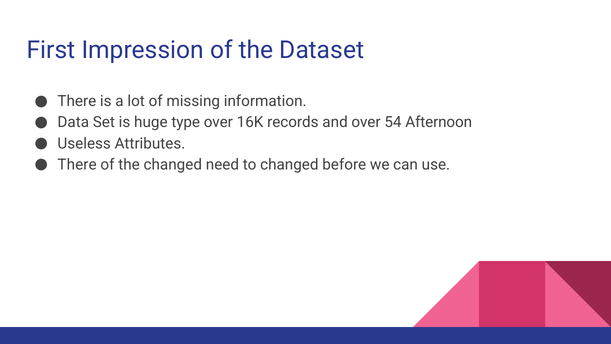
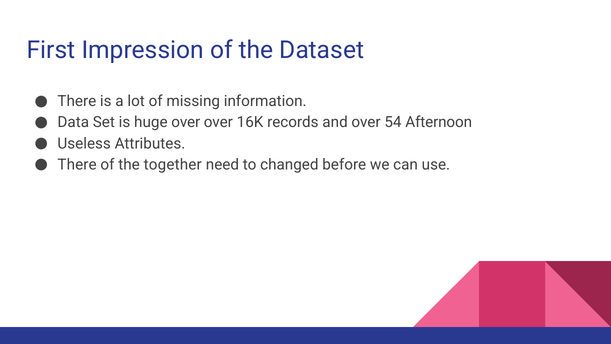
huge type: type -> over
the changed: changed -> together
